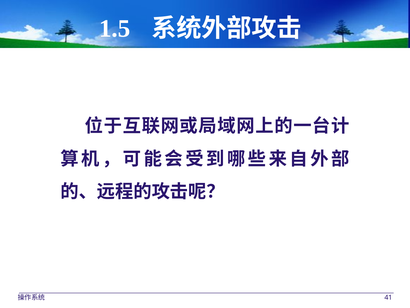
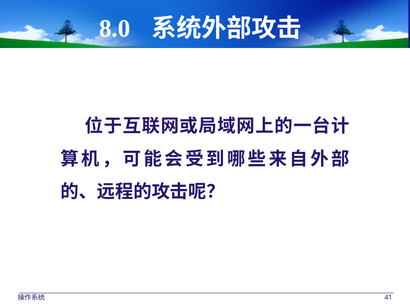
1.5: 1.5 -> 8.0
